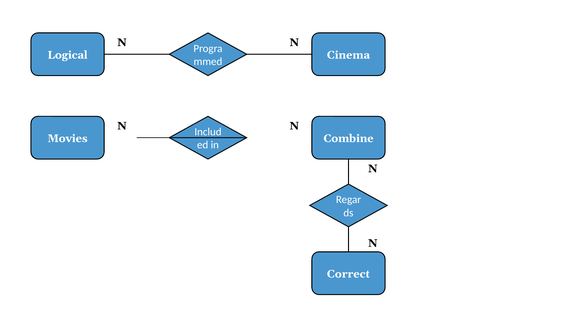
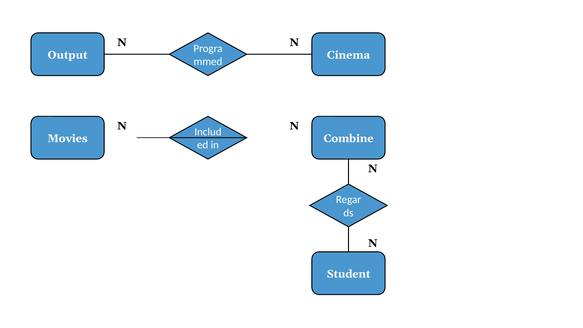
Logical: Logical -> Output
Correct: Correct -> Student
